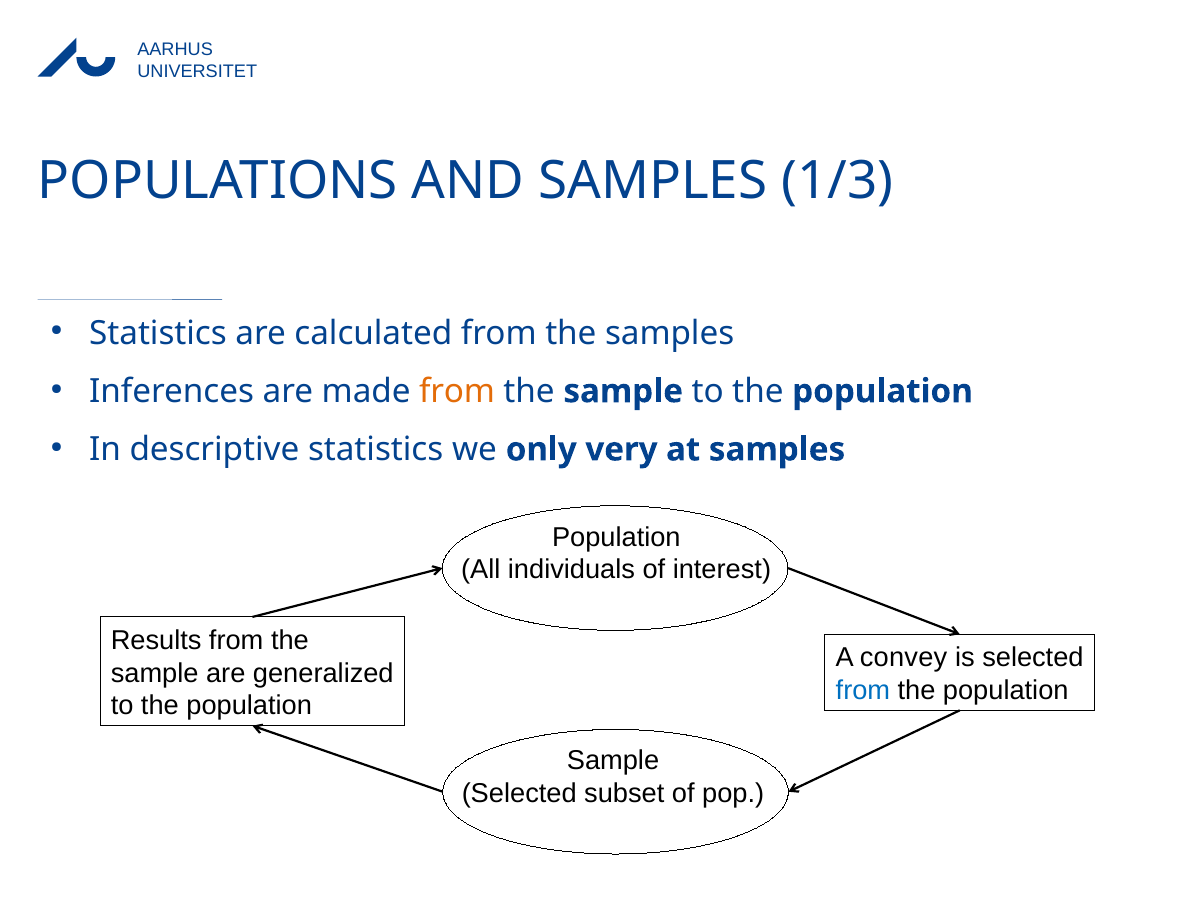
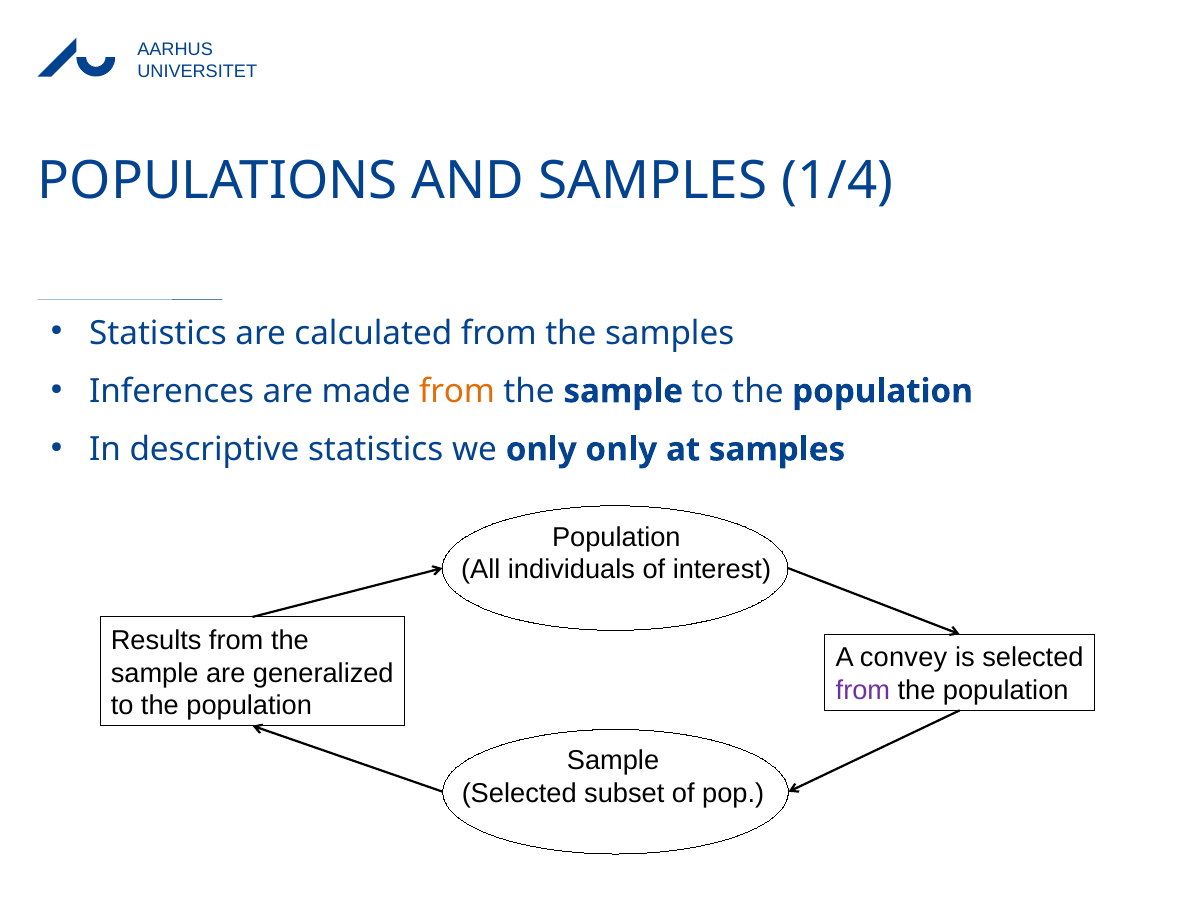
1/3: 1/3 -> 1/4
only very: very -> only
from at (863, 690) colour: blue -> purple
